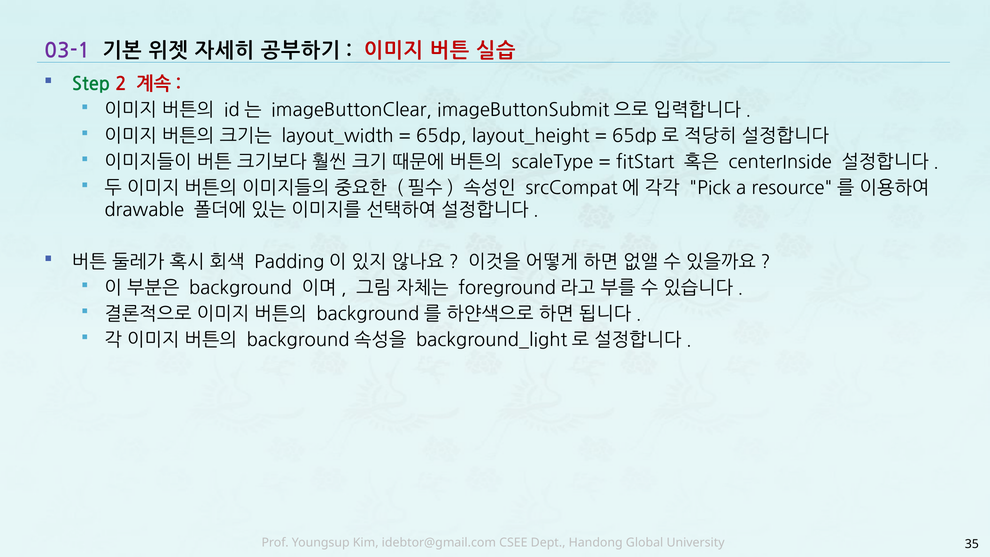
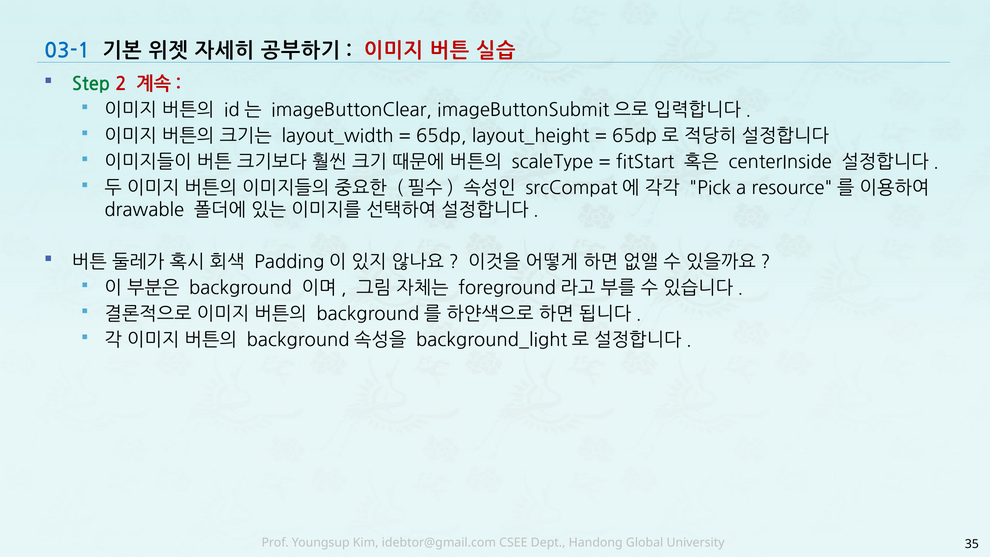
03-1 colour: purple -> blue
